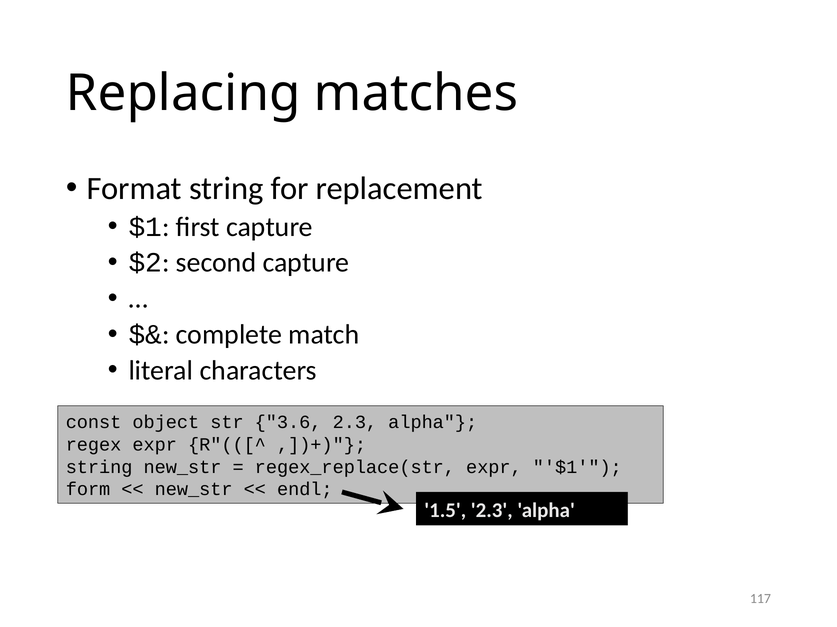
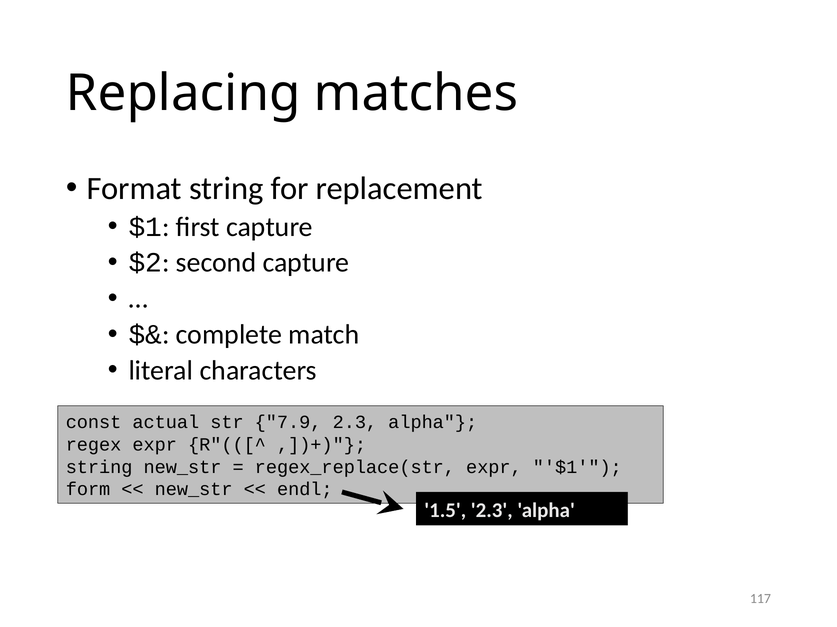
object: object -> actual
3.6: 3.6 -> 7.9
